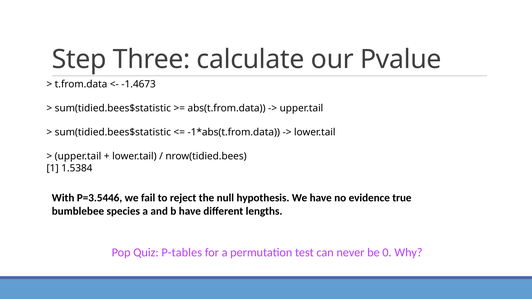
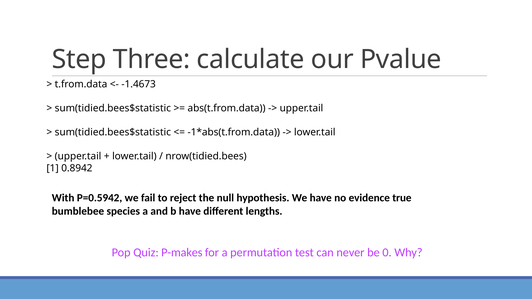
1.5384: 1.5384 -> 0.8942
P=3.5446: P=3.5446 -> P=0.5942
P-tables: P-tables -> P-makes
